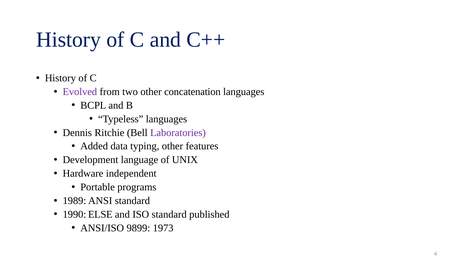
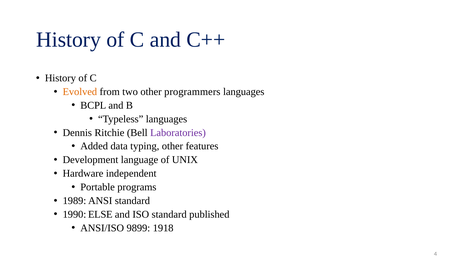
Evolved colour: purple -> orange
concatenation: concatenation -> programmers
1973: 1973 -> 1918
